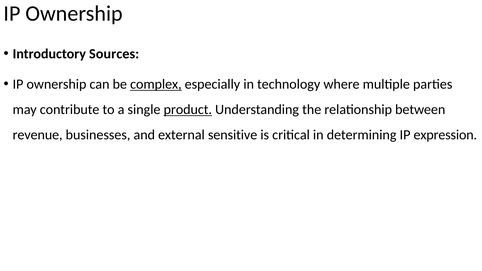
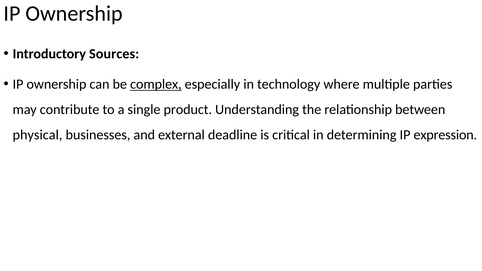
product underline: present -> none
revenue: revenue -> physical
sensitive: sensitive -> deadline
